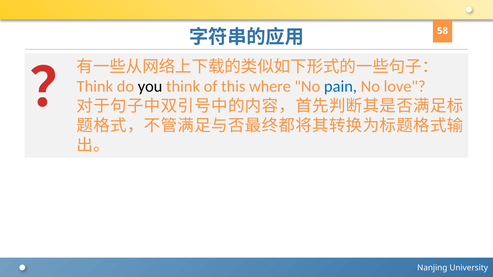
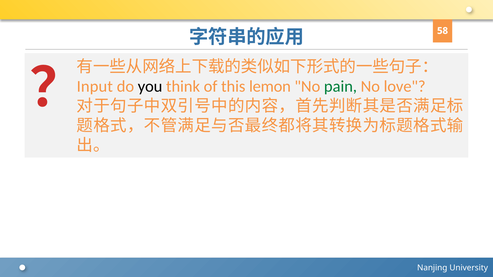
Think at (95, 86): Think -> Input
where: where -> lemon
pain colour: blue -> green
